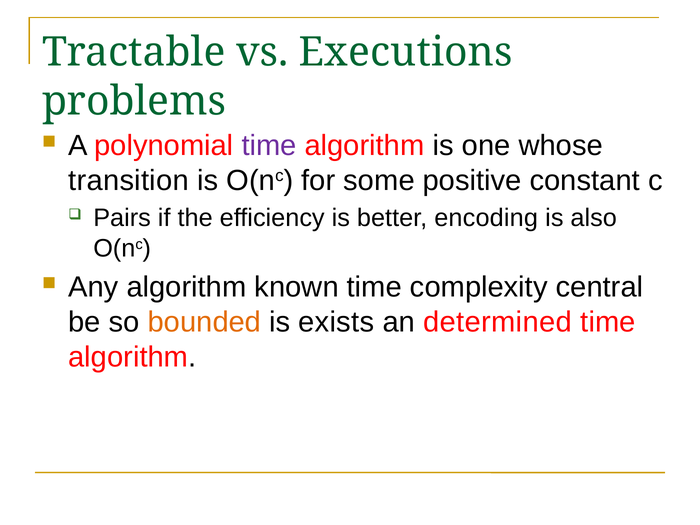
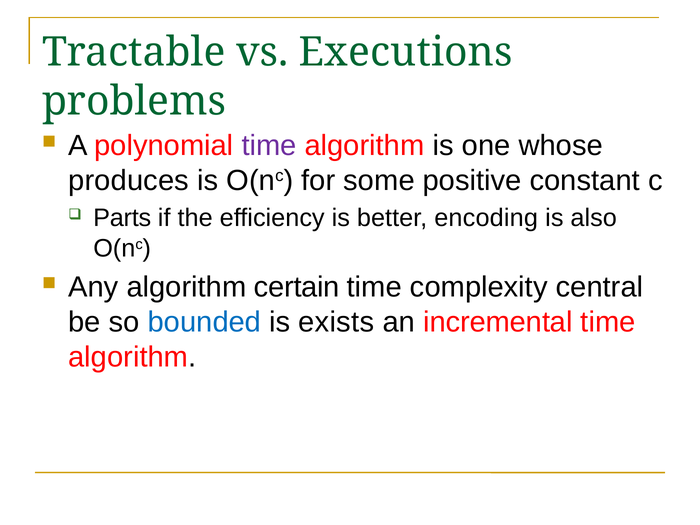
transition: transition -> produces
Pairs: Pairs -> Parts
known: known -> certain
bounded colour: orange -> blue
determined: determined -> incremental
